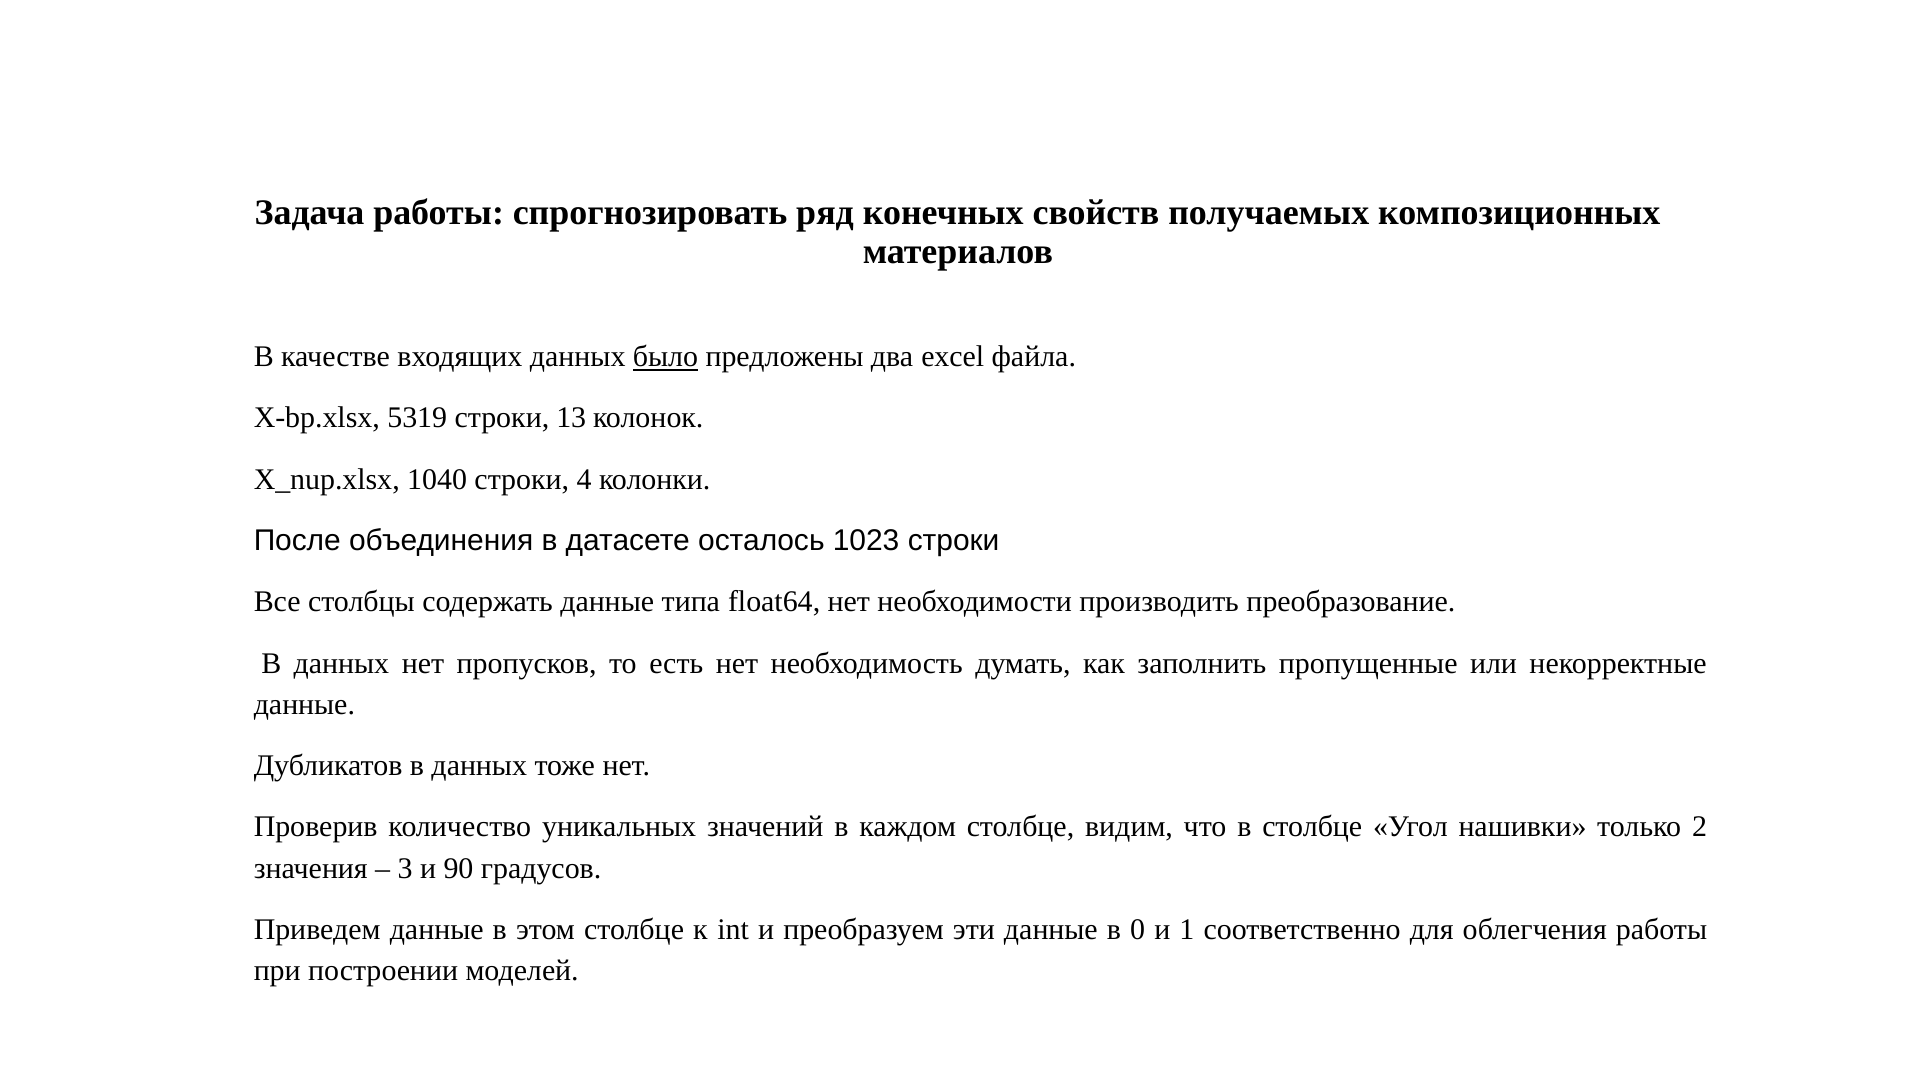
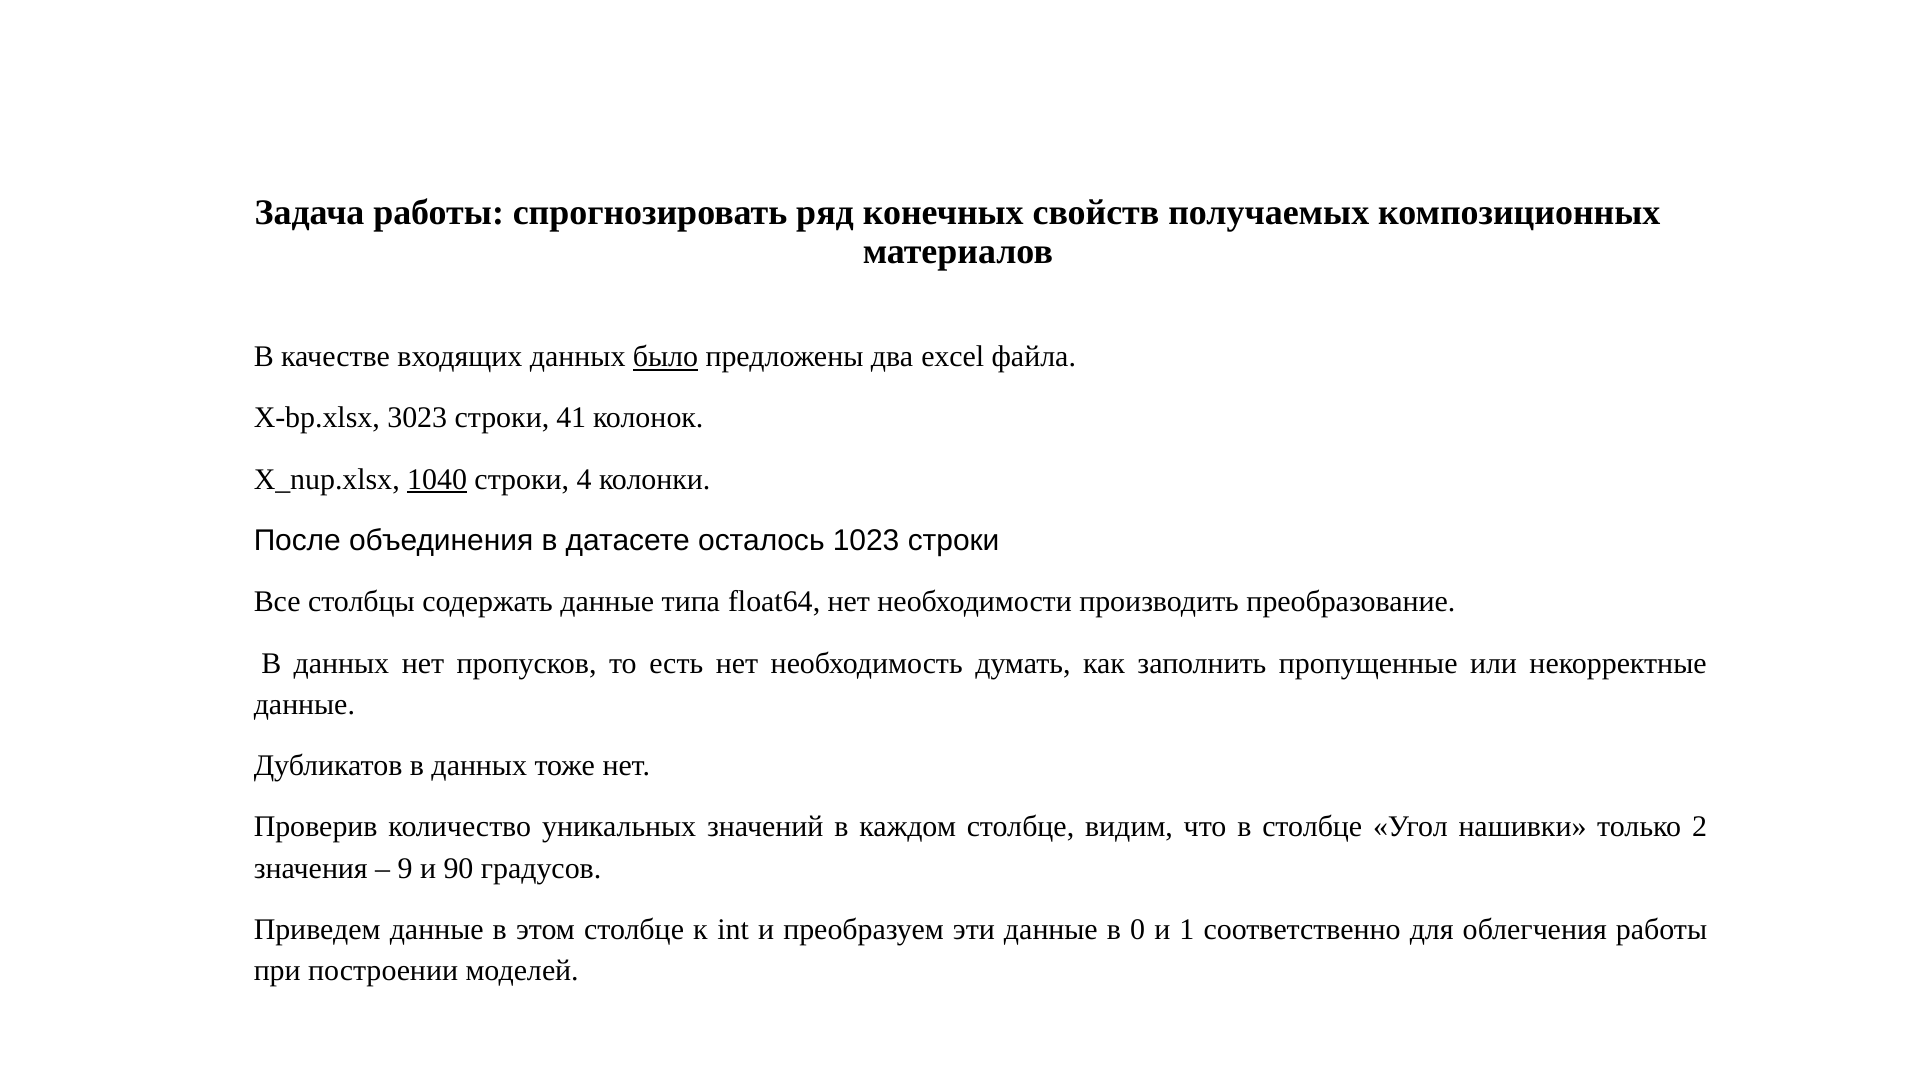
5319: 5319 -> 3023
13: 13 -> 41
1040 underline: none -> present
3: 3 -> 9
